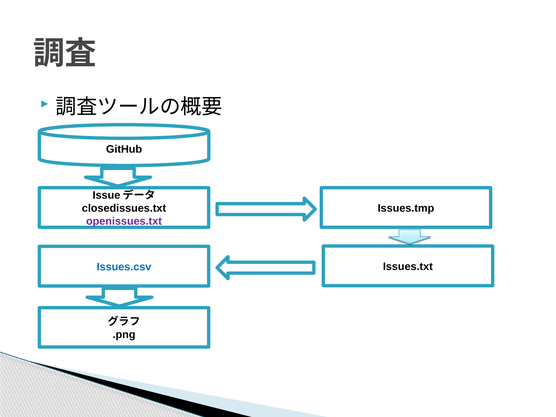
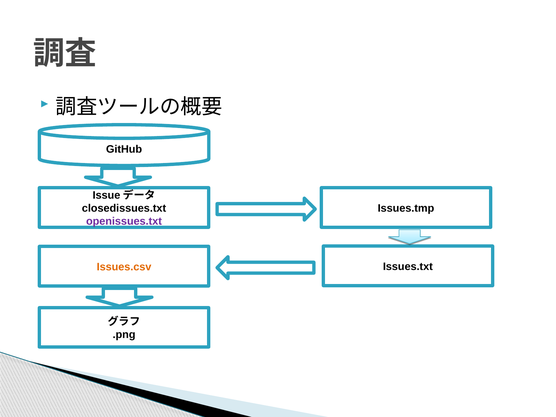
Issues.csv colour: blue -> orange
